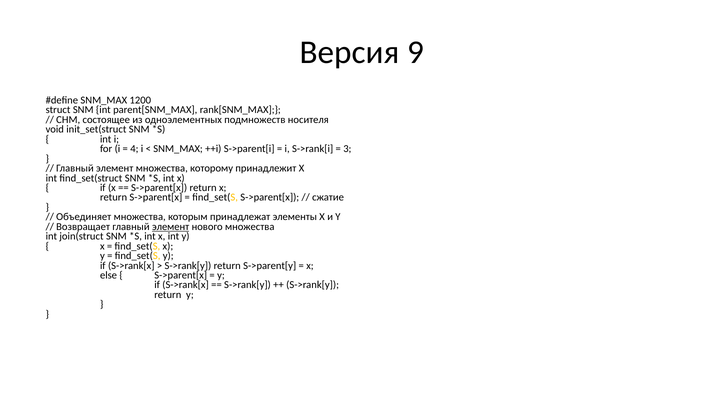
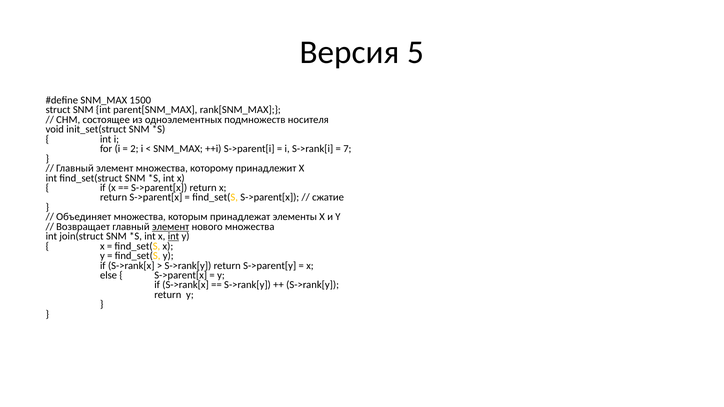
9: 9 -> 5
1200: 1200 -> 1500
4: 4 -> 2
3: 3 -> 7
int at (173, 237) underline: none -> present
